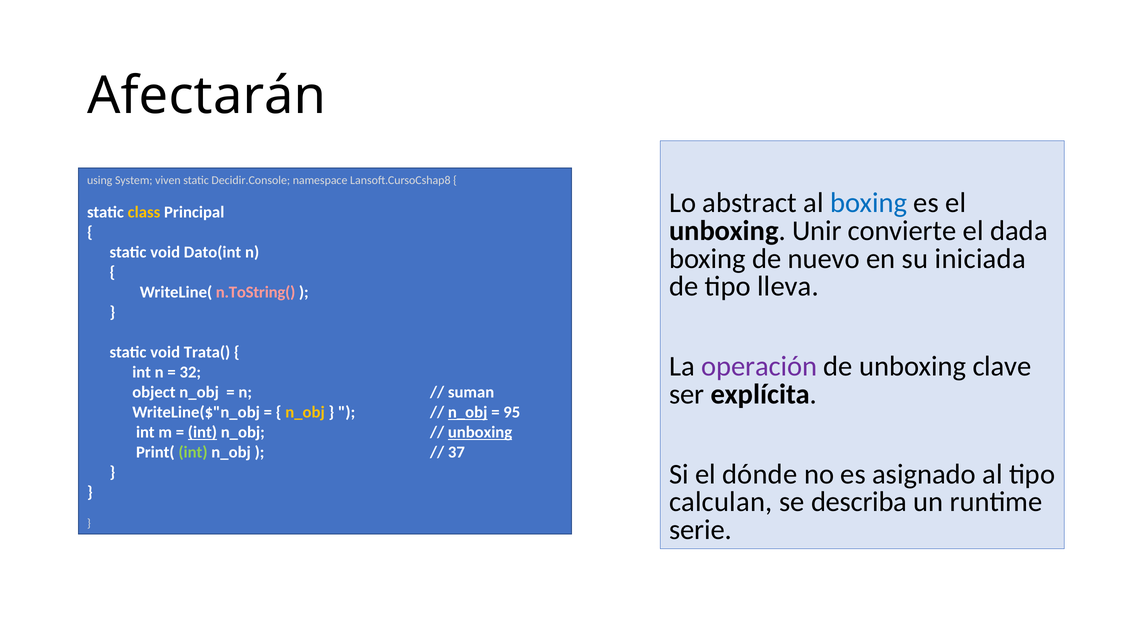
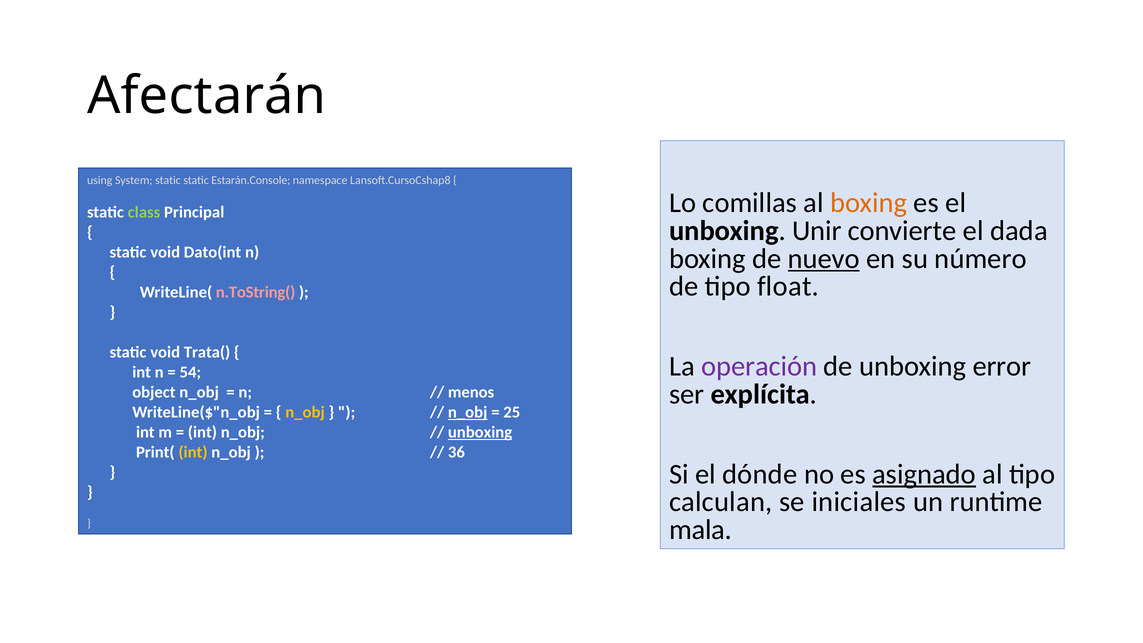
System viven: viven -> static
Decidir.Console: Decidir.Console -> Estarán.Console
abstract: abstract -> comillas
boxing at (869, 203) colour: blue -> orange
class colour: yellow -> light green
nuevo underline: none -> present
iniciada: iniciada -> número
lleva: lleva -> float
clave: clave -> error
32: 32 -> 54
suman: suman -> menos
95: 95 -> 25
int at (202, 432) underline: present -> none
int at (193, 452) colour: light green -> yellow
37: 37 -> 36
asignado underline: none -> present
describa: describa -> iniciales
serie: serie -> mala
